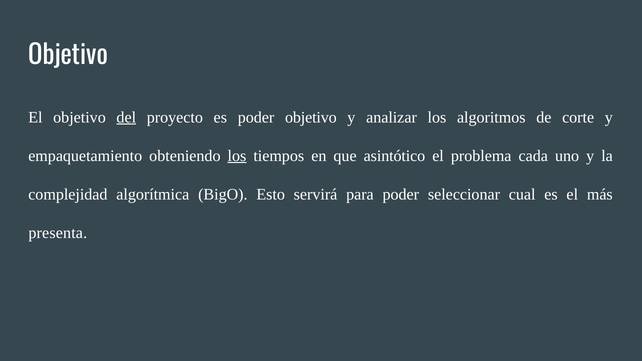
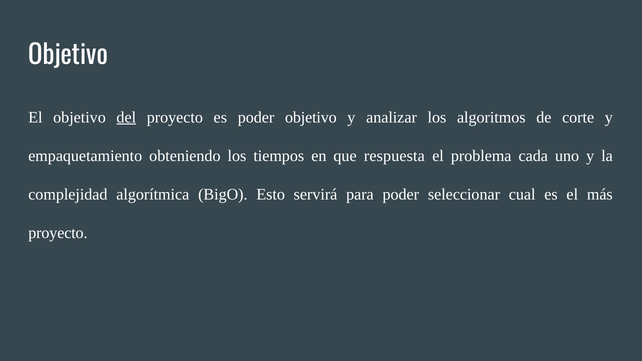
los at (237, 156) underline: present -> none
asintótico: asintótico -> respuesta
presenta at (58, 233): presenta -> proyecto
